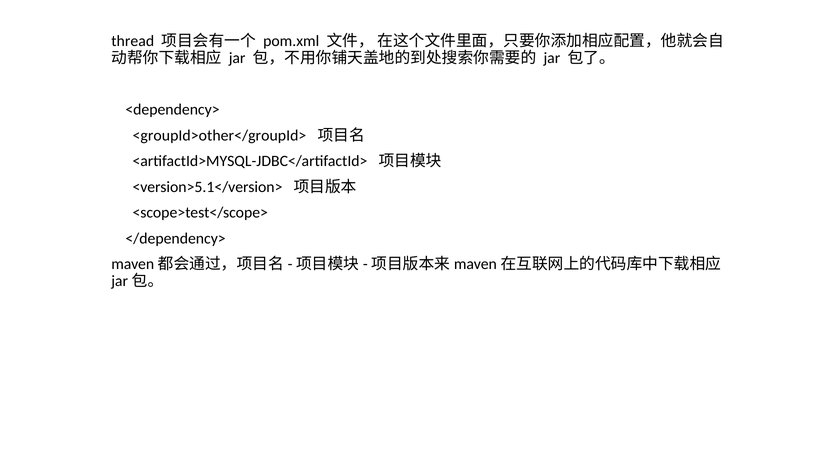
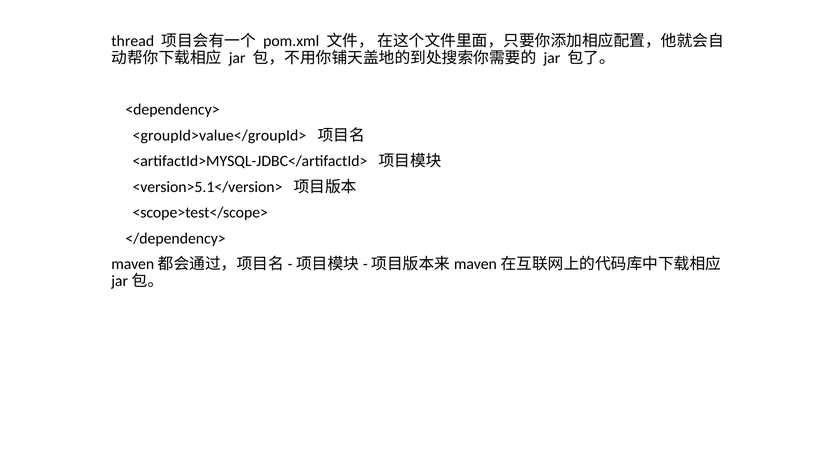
<groupId>other</groupId>: <groupId>other</groupId> -> <groupId>value</groupId>
